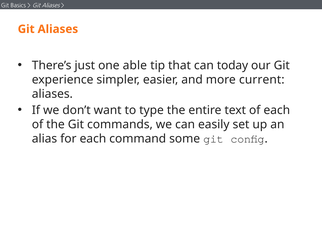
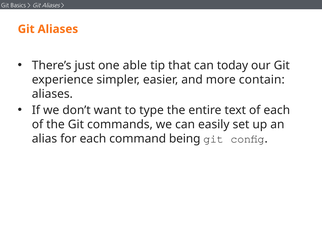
current: current -> contain
some: some -> being
